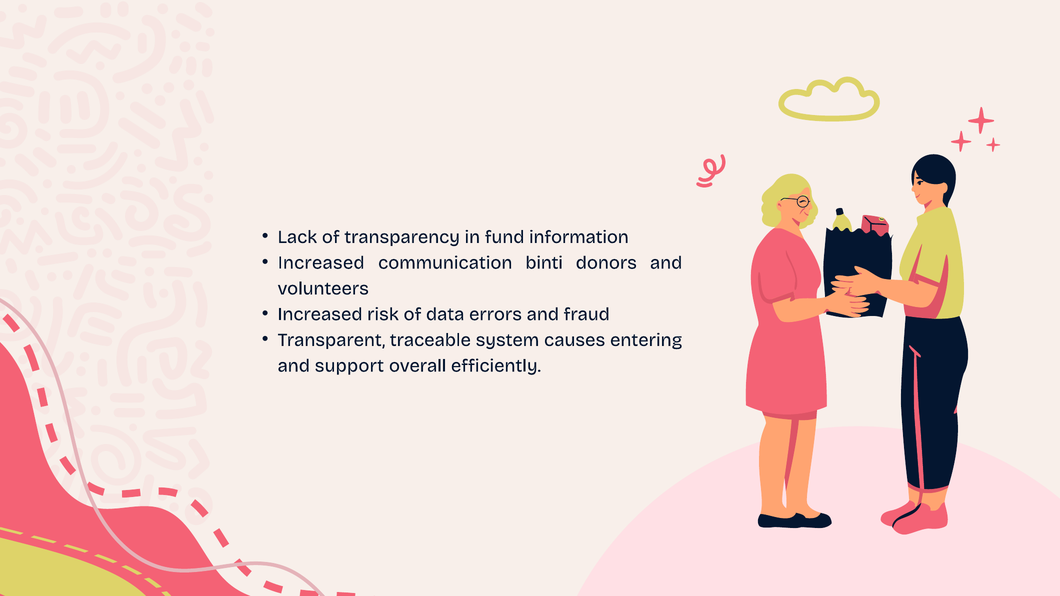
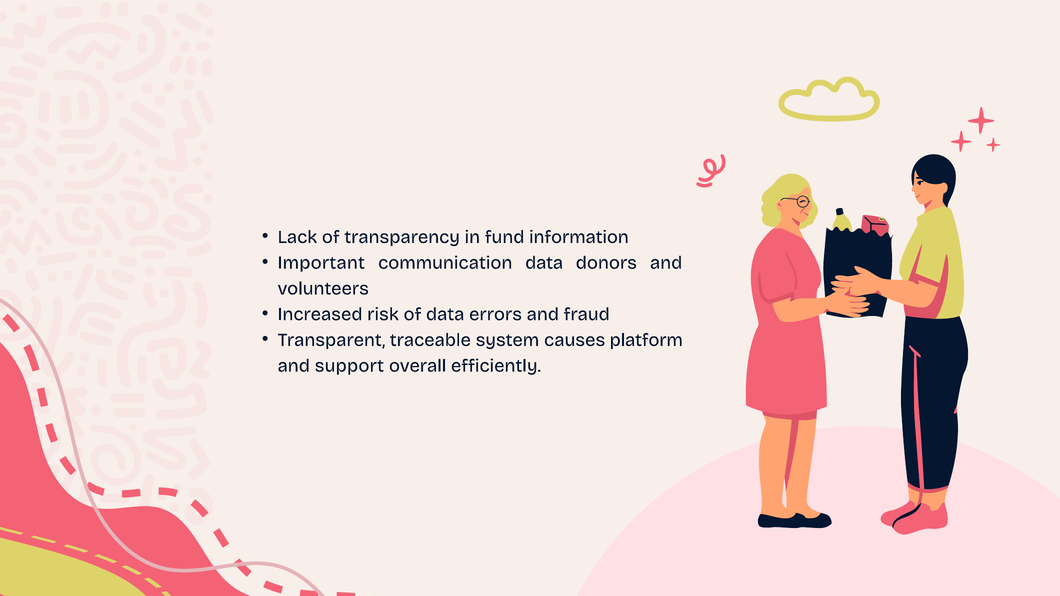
Increased at (321, 263): Increased -> Important
communication binti: binti -> data
entering: entering -> platform
